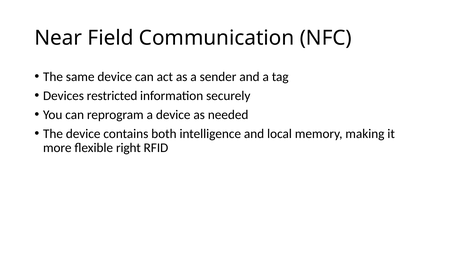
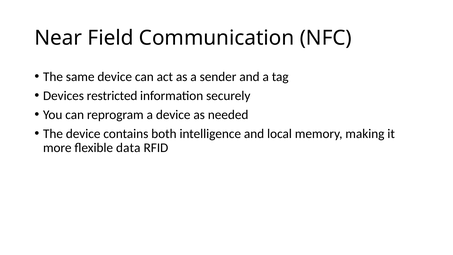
right: right -> data
